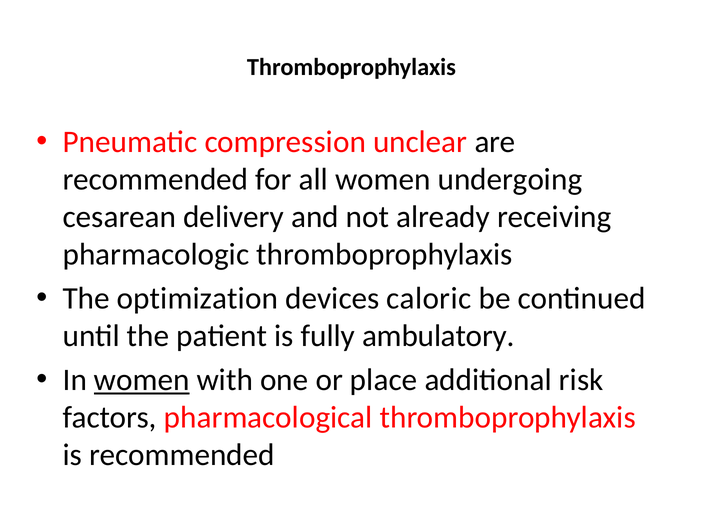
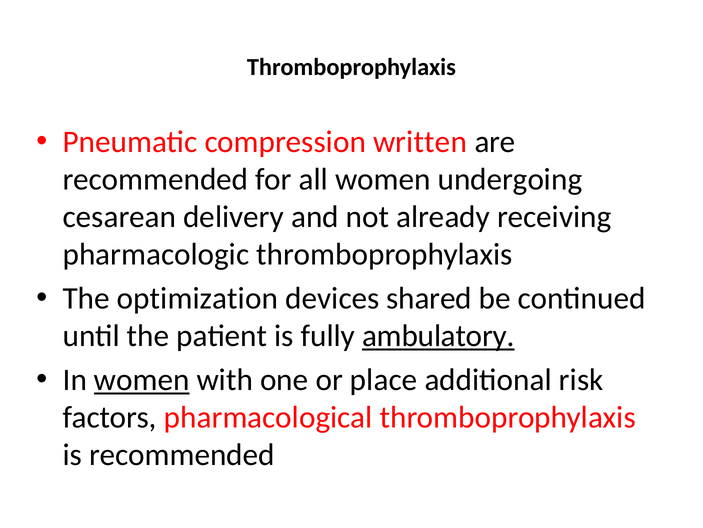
unclear: unclear -> written
caloric: caloric -> shared
ambulatory underline: none -> present
